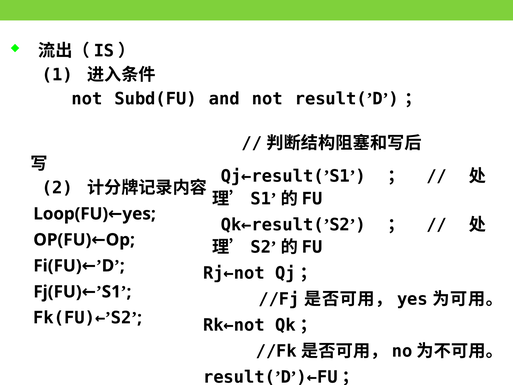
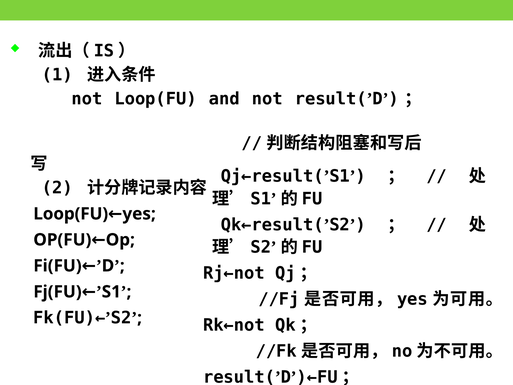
not Subd(FU: Subd(FU -> Loop(FU
